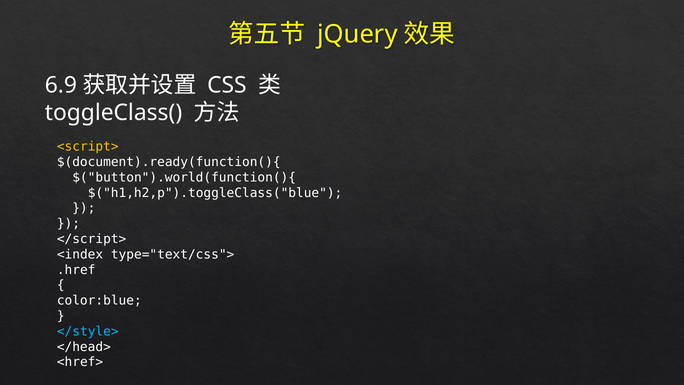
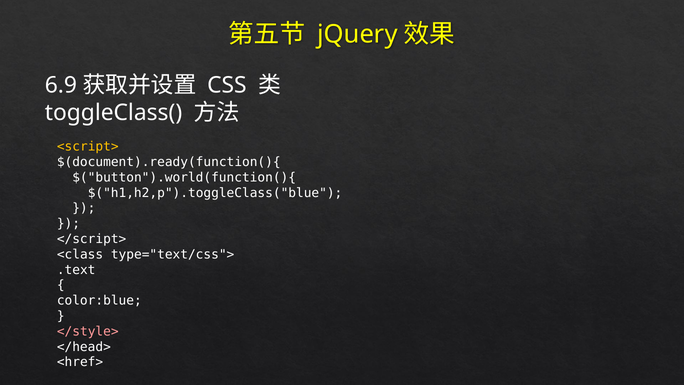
<index: <index -> <class
.href: .href -> .text
</style> colour: light blue -> pink
